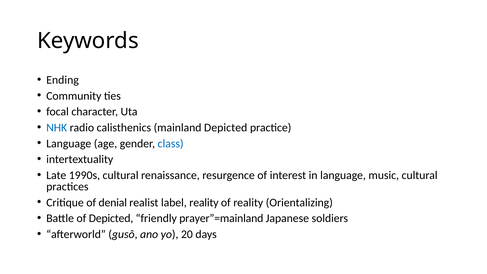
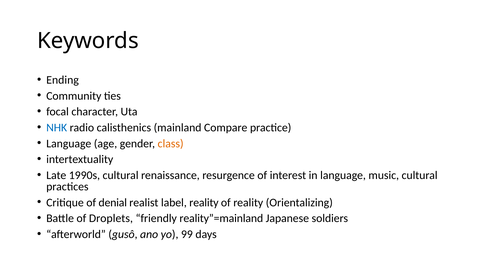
mainland Depicted: Depicted -> Compare
class colour: blue -> orange
of Depicted: Depicted -> Droplets
prayer”=mainland: prayer”=mainland -> reality”=mainland
20: 20 -> 99
